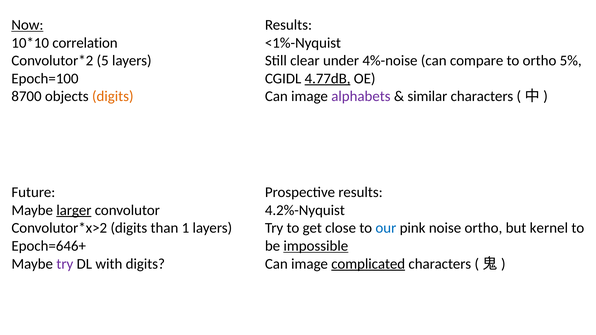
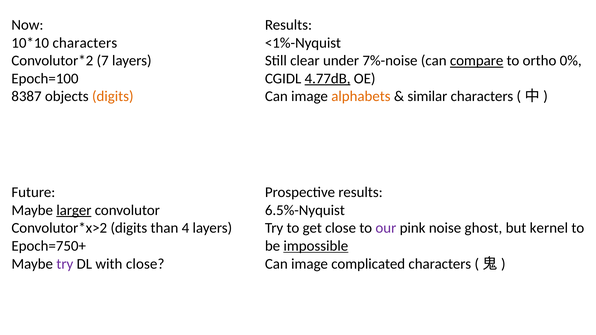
Now underline: present -> none
correlation at (85, 43): correlation -> characters
5: 5 -> 7
4%-noise: 4%-noise -> 7%-noise
compare underline: none -> present
5%: 5% -> 0%
8700: 8700 -> 8387
alphabets colour: purple -> orange
4.2%-Nyquist: 4.2%-Nyquist -> 6.5%-Nyquist
1: 1 -> 4
our colour: blue -> purple
noise ortho: ortho -> ghost
Epoch=646+: Epoch=646+ -> Epoch=750+
with digits: digits -> close
complicated underline: present -> none
